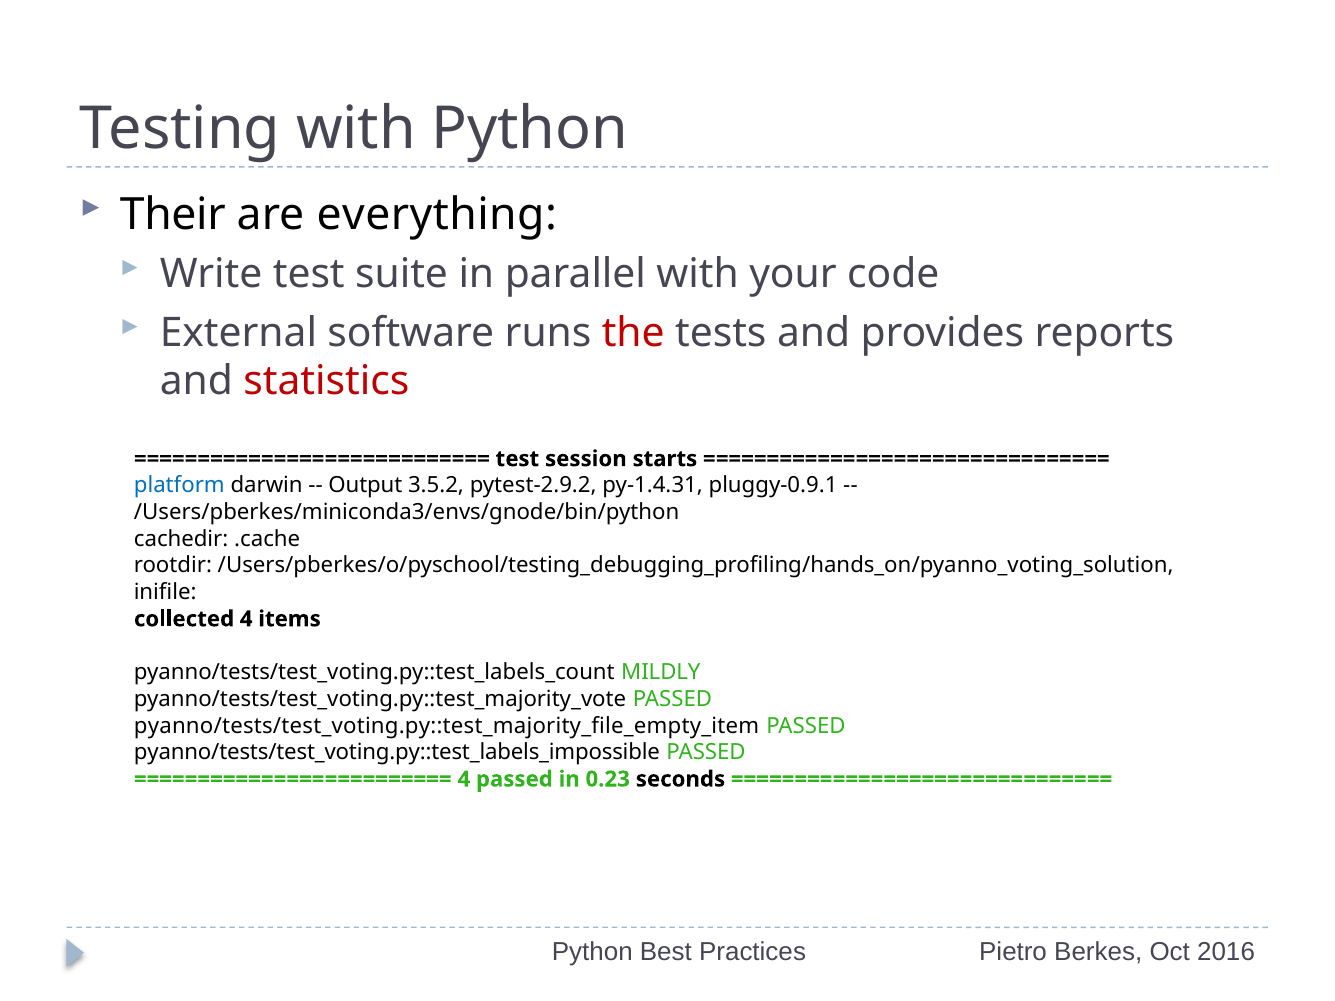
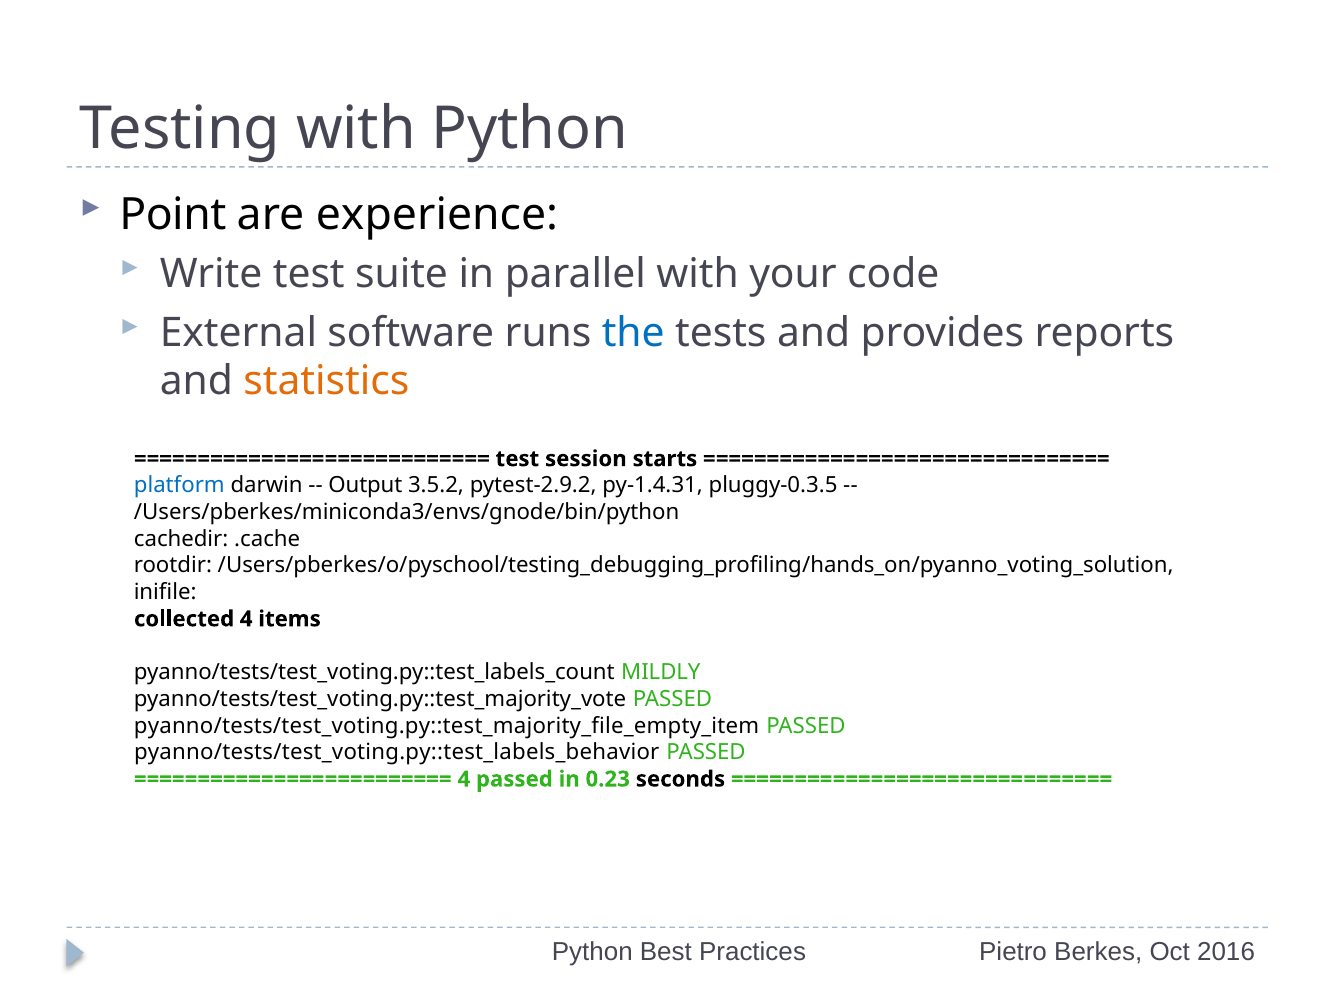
Their: Their -> Point
everything: everything -> experience
the colour: red -> blue
statistics colour: red -> orange
pluggy-0.9.1: pluggy-0.9.1 -> pluggy-0.3.5
pyanno/tests/test_voting.py::test_labels_impossible: pyanno/tests/test_voting.py::test_labels_impossible -> pyanno/tests/test_voting.py::test_labels_behavior
